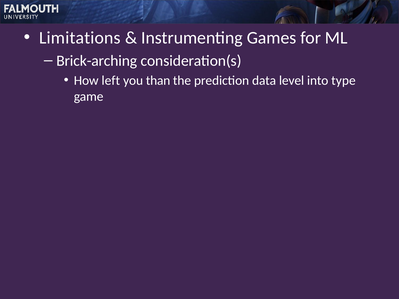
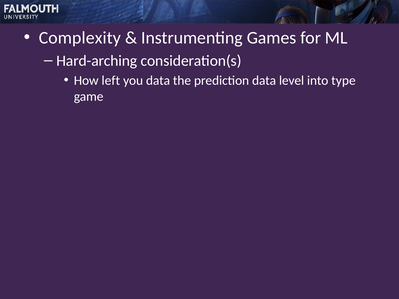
Limitations: Limitations -> Complexity
Brick-arching: Brick-arching -> Hard-arching
you than: than -> data
